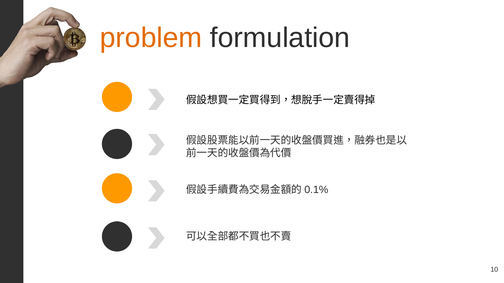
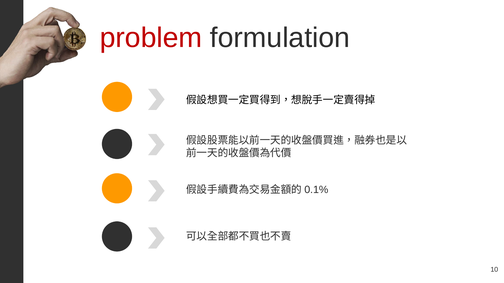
problem colour: orange -> red
